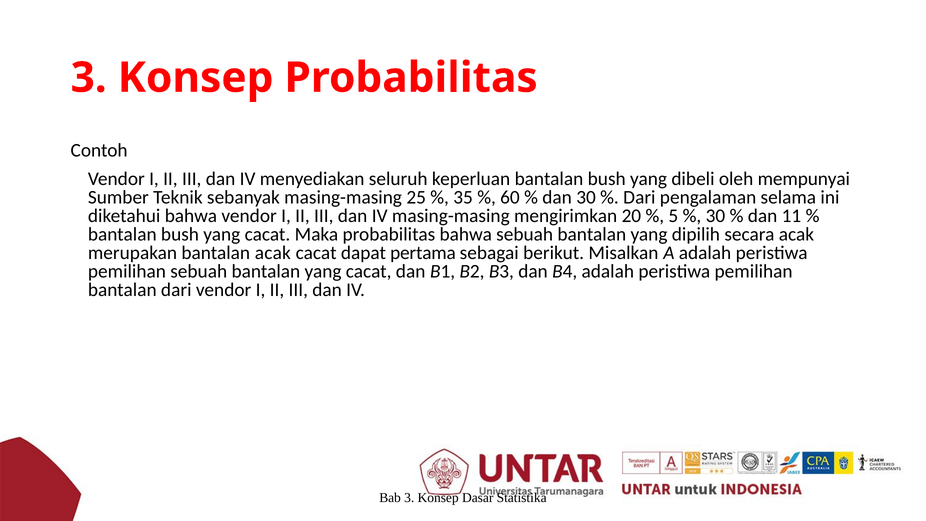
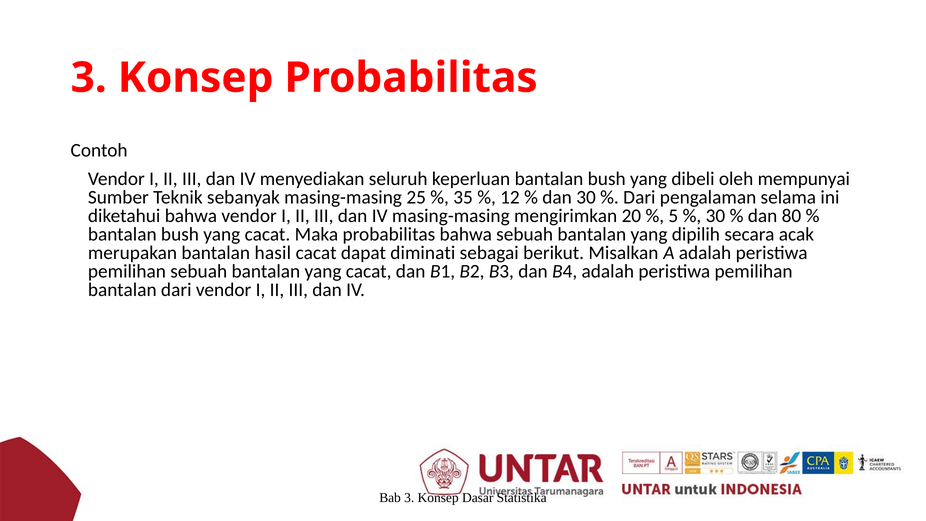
60: 60 -> 12
11: 11 -> 80
bantalan acak: acak -> hasil
pertama: pertama -> diminati
